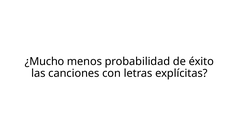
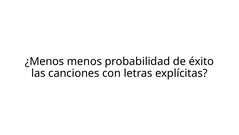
¿Mucho: ¿Mucho -> ¿Menos
